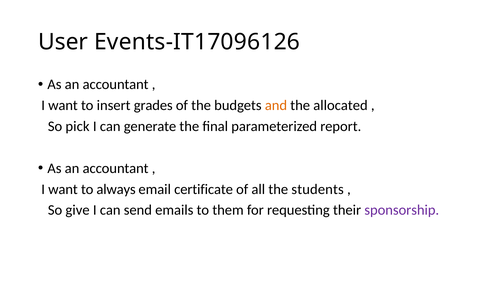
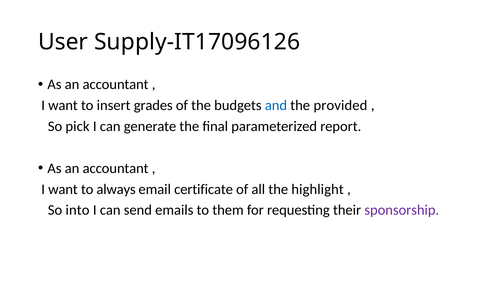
Events-IT17096126: Events-IT17096126 -> Supply-IT17096126
and colour: orange -> blue
allocated: allocated -> provided
students: students -> highlight
give: give -> into
